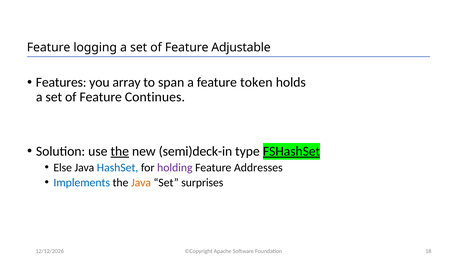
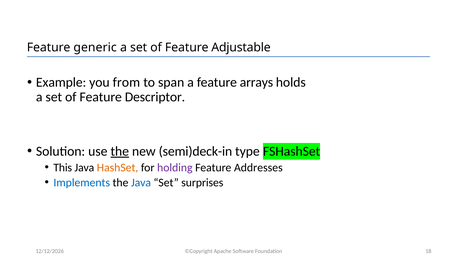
logging: logging -> generic
Features: Features -> Example
array: array -> from
token: token -> arrays
Continues: Continues -> Descriptor
FSHashSet underline: present -> none
Else: Else -> This
HashSet colour: blue -> orange
Java at (141, 182) colour: orange -> blue
